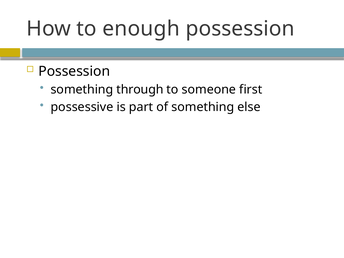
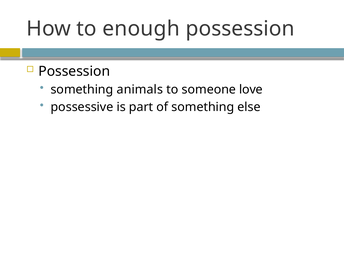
through: through -> animals
first: first -> love
